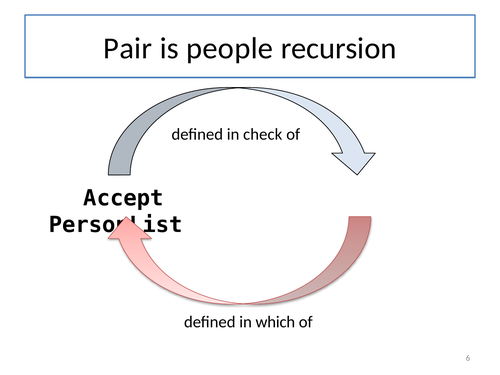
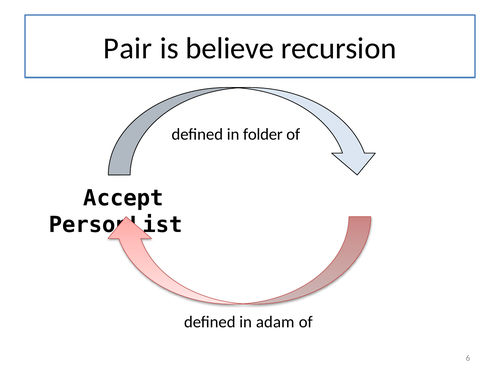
people: people -> believe
check: check -> folder
which: which -> adam
